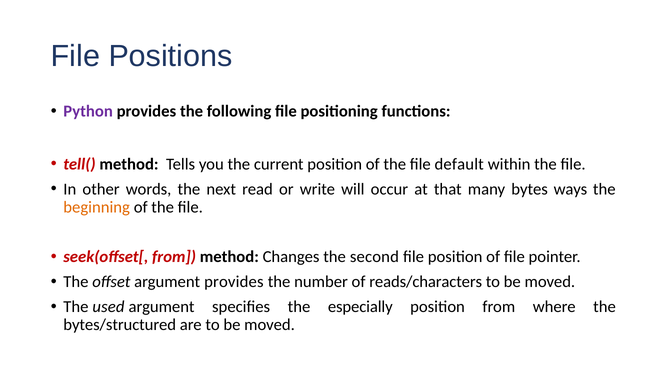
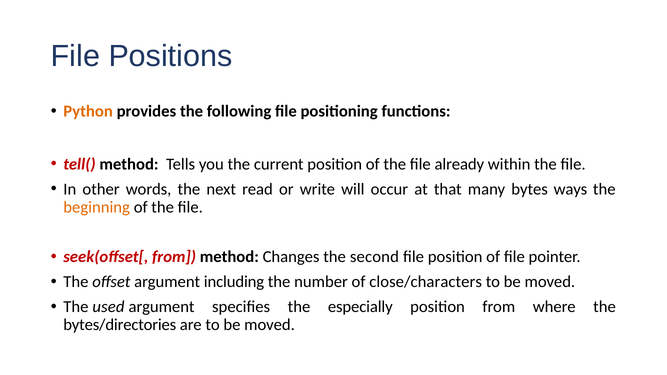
Python colour: purple -> orange
default: default -> already
argument provides: provides -> including
reads/characters: reads/characters -> close/characters
bytes/structured: bytes/structured -> bytes/directories
